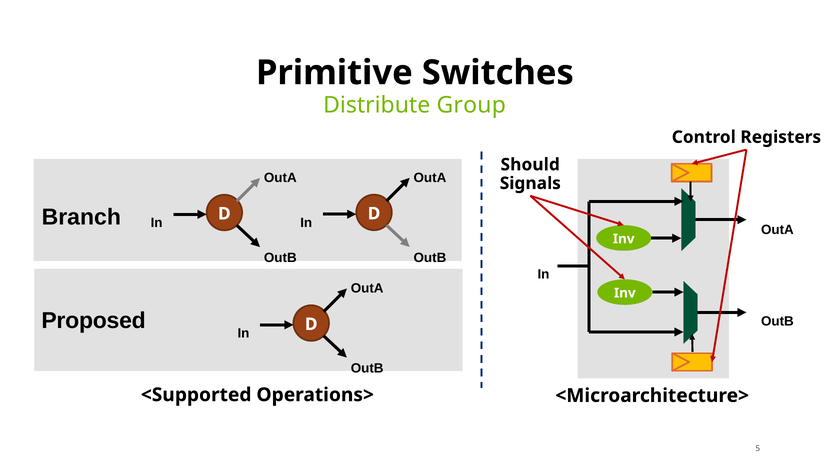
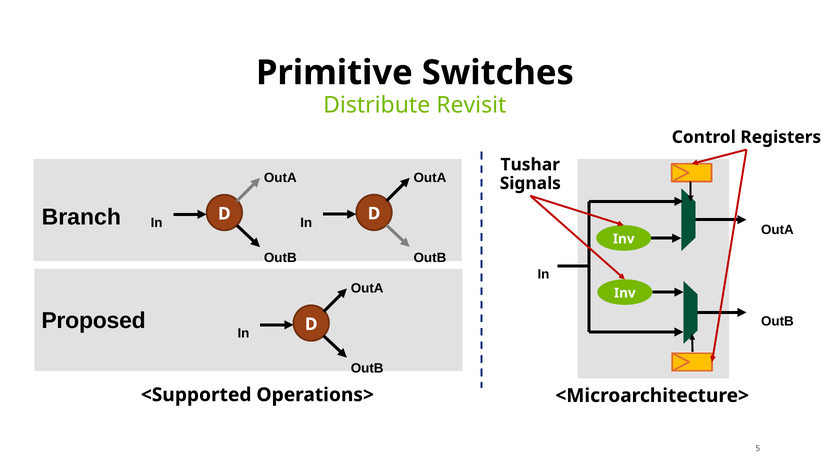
Group: Group -> Revisit
Should: Should -> Tushar
